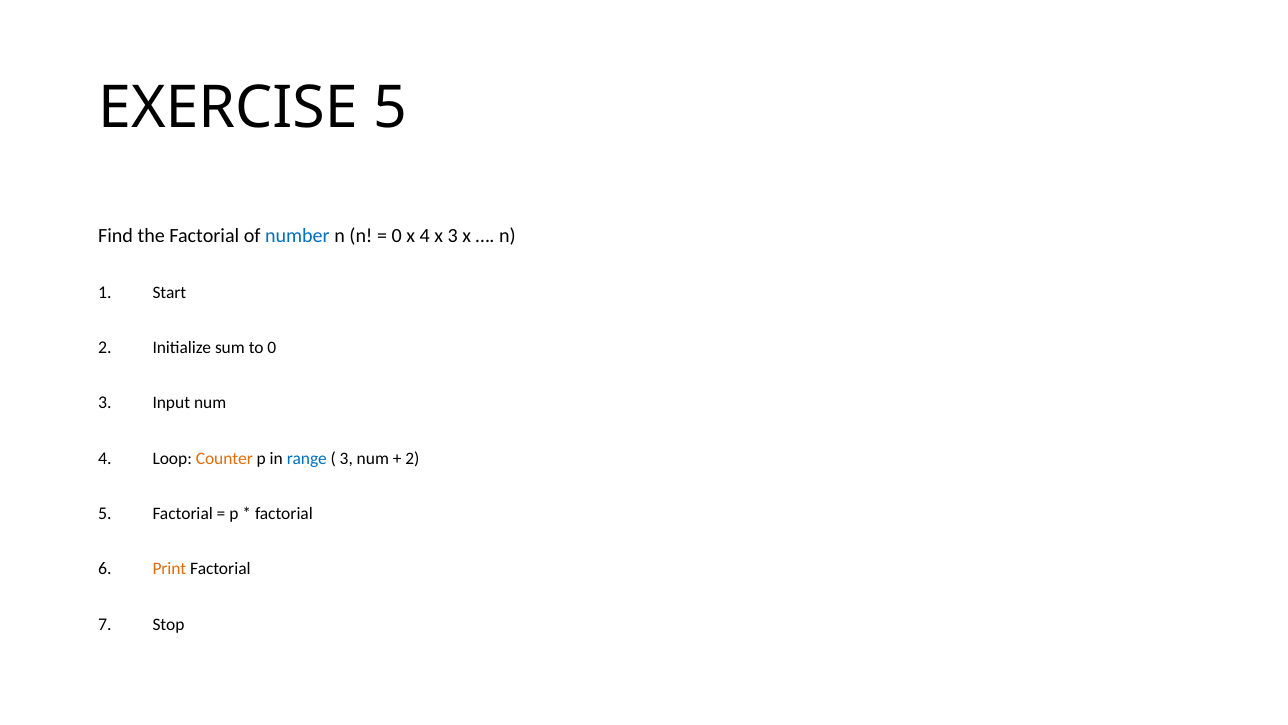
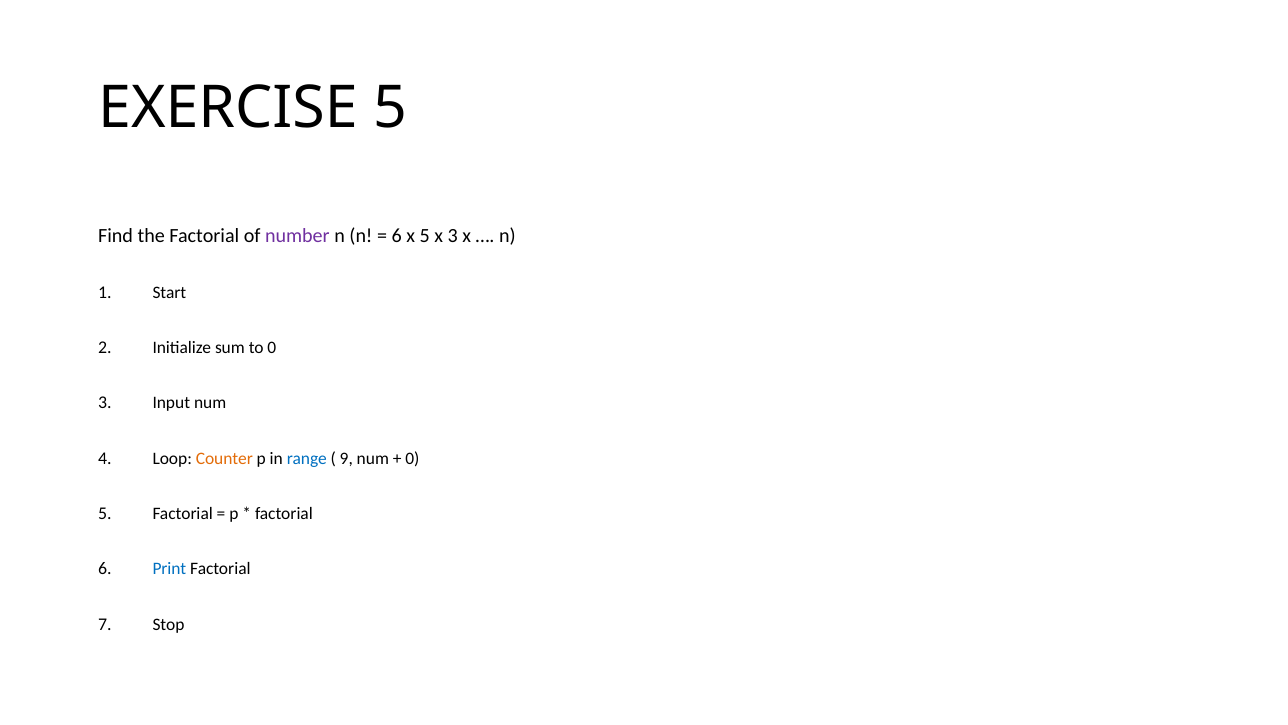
number colour: blue -> purple
0 at (397, 235): 0 -> 6
x 4: 4 -> 5
3 at (346, 458): 3 -> 9
2 at (412, 458): 2 -> 0
Print colour: orange -> blue
